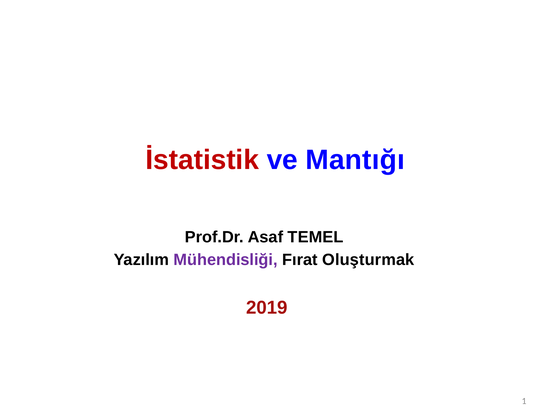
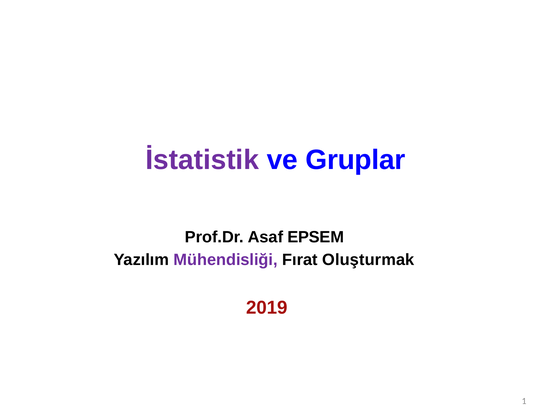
İstatistik colour: red -> purple
Mantığı: Mantığı -> Gruplar
TEMEL: TEMEL -> EPSEM
